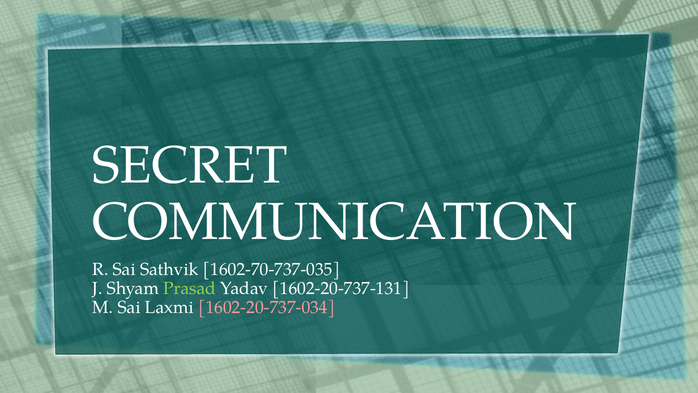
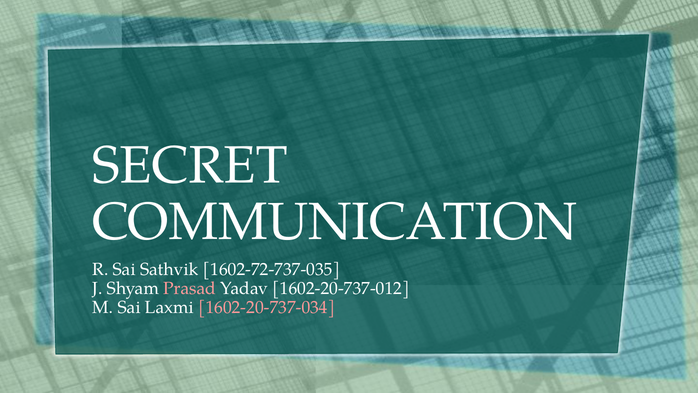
1602-70-737-035: 1602-70-737-035 -> 1602-72-737-035
Prasad colour: light green -> pink
1602-20-737-131: 1602-20-737-131 -> 1602-20-737-012
